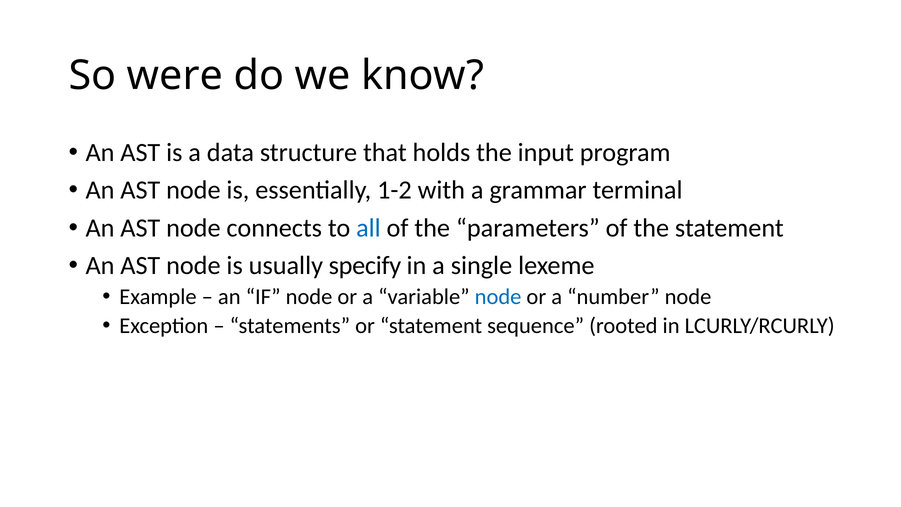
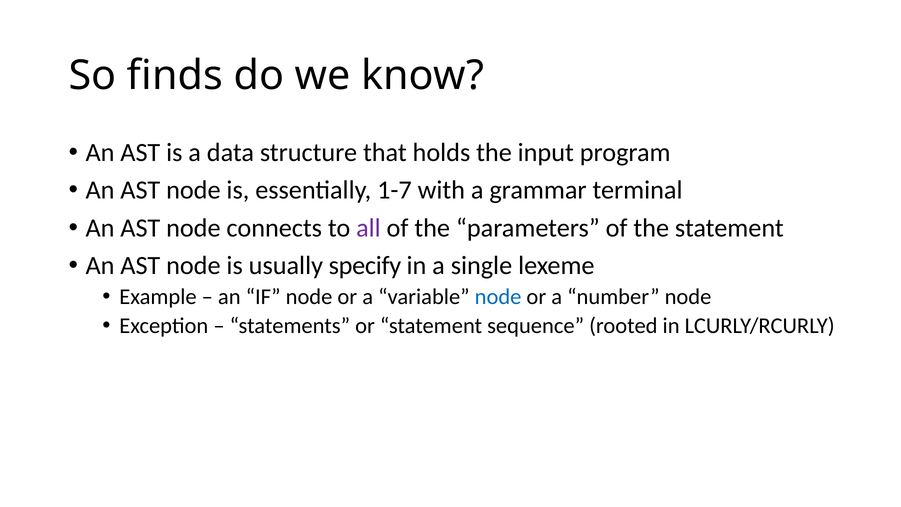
were: were -> finds
1-2: 1-2 -> 1-7
all colour: blue -> purple
